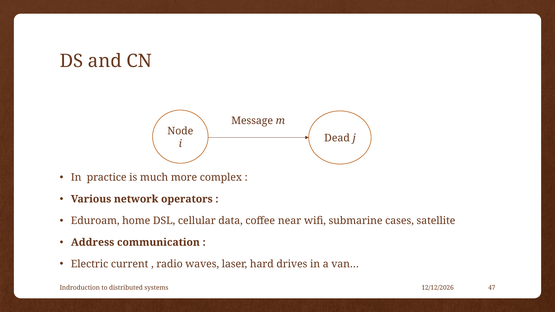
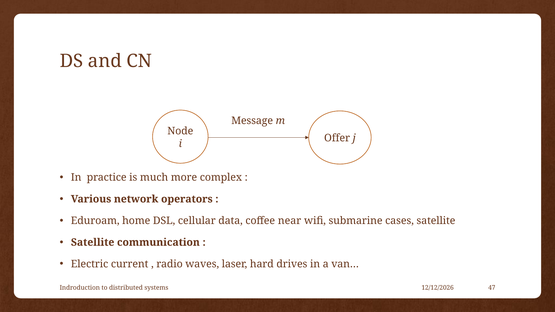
Dead: Dead -> Offer
Address at (93, 243): Address -> Satellite
